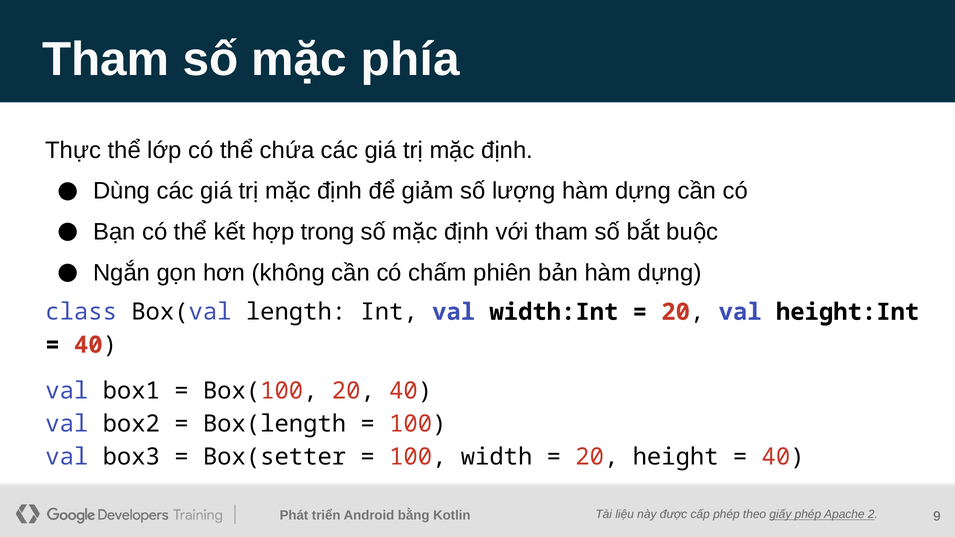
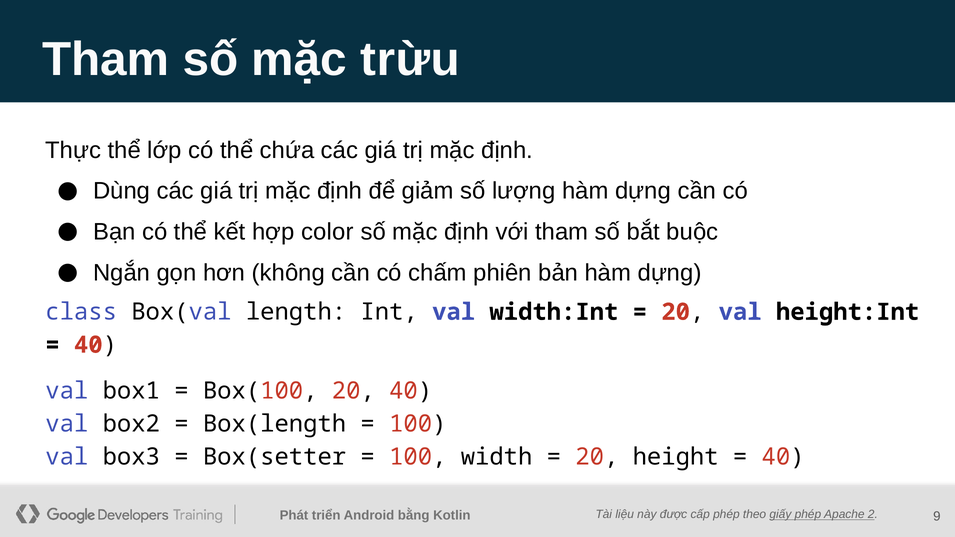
phía: phía -> trừu
trong: trong -> color
